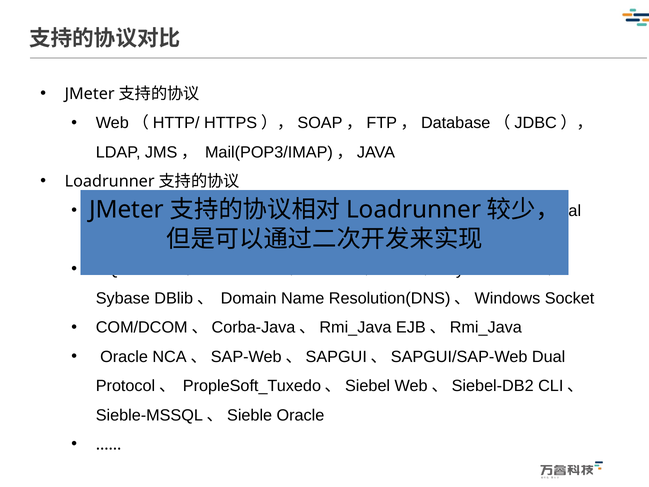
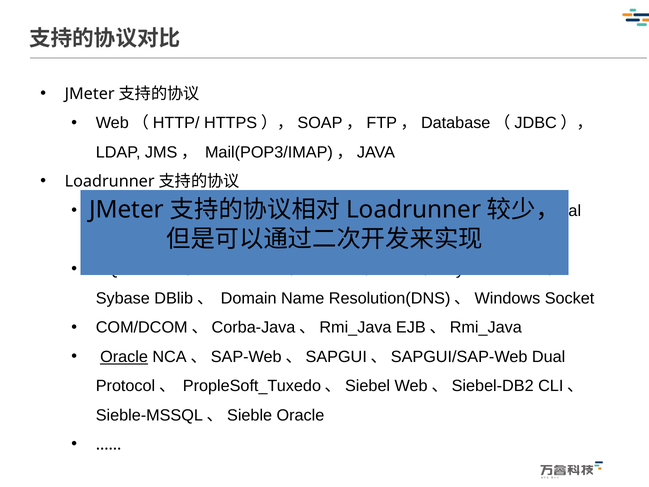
Oracle at (124, 357) underline: none -> present
